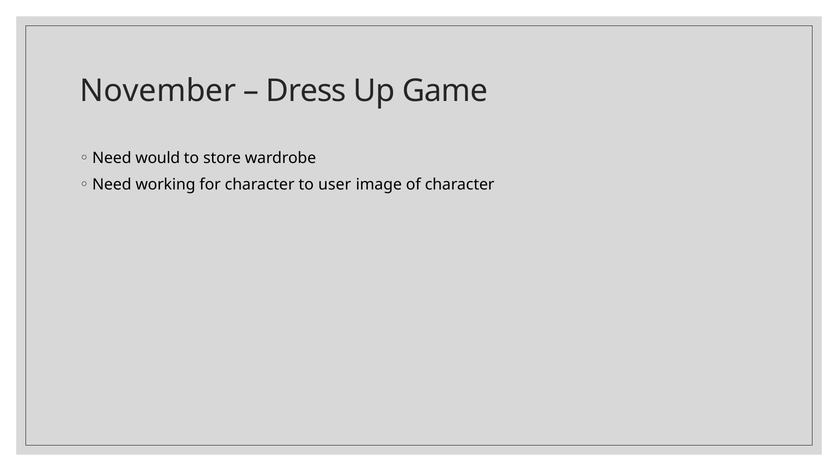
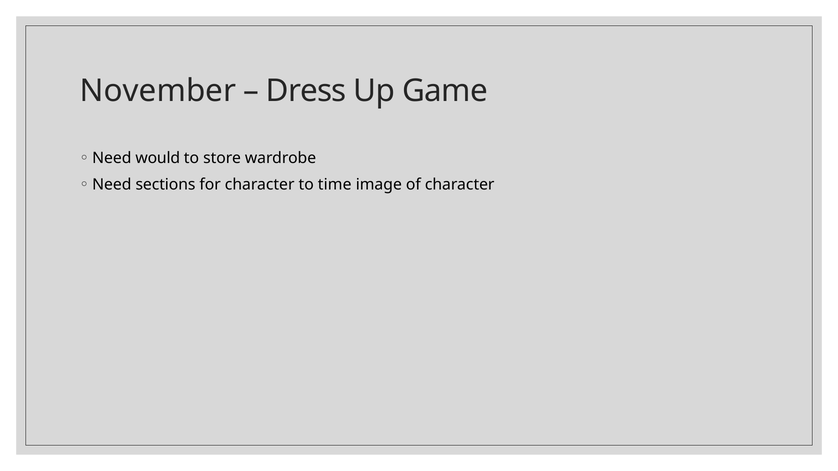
working: working -> sections
user: user -> time
